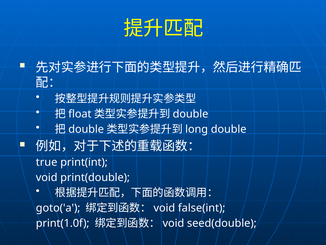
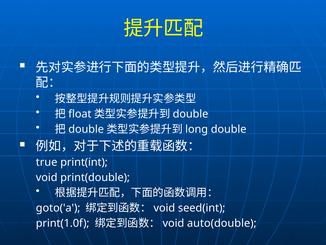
false(int: false(int -> seed(int
seed(double: seed(double -> auto(double
